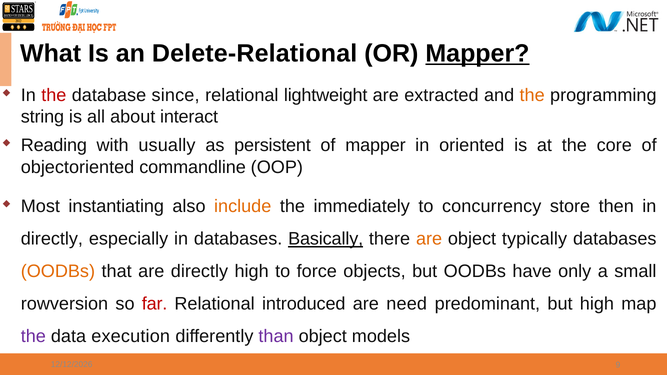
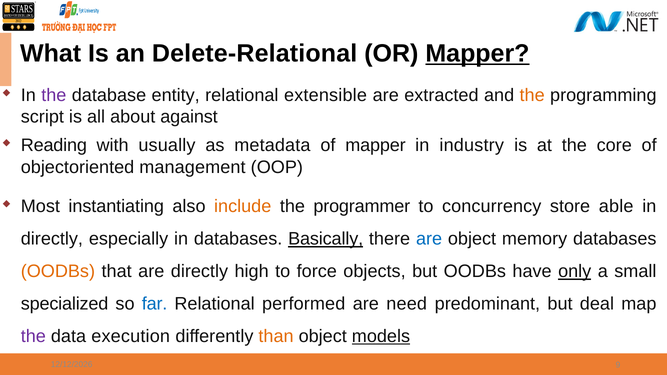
the at (54, 95) colour: red -> purple
since: since -> entity
lightweight: lightweight -> extensible
string: string -> script
interact: interact -> against
persistent: persistent -> metadata
oriented: oriented -> industry
commandline: commandline -> management
immediately: immediately -> programmer
then: then -> able
are at (429, 239) colour: orange -> blue
typically: typically -> memory
only underline: none -> present
rowversion: rowversion -> specialized
far colour: red -> blue
introduced: introduced -> performed
but high: high -> deal
than colour: purple -> orange
models underline: none -> present
